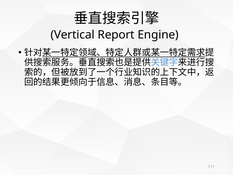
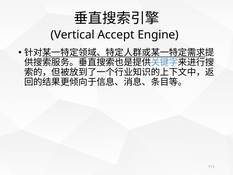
Report: Report -> Accept
